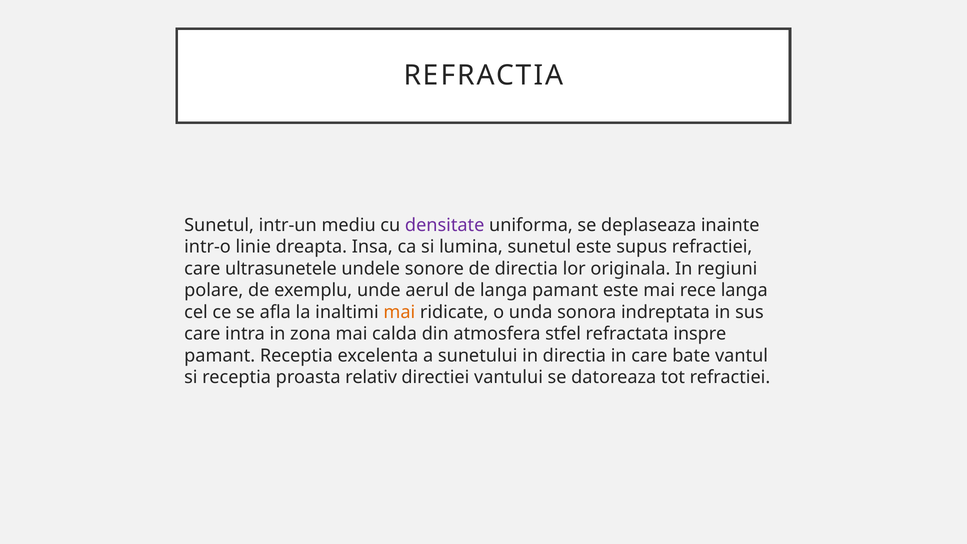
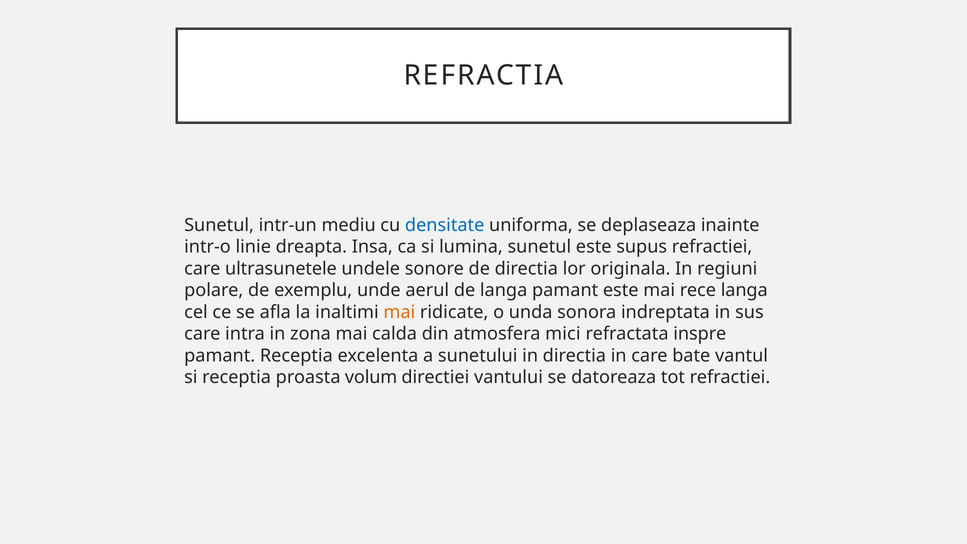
densitate colour: purple -> blue
stfel: stfel -> mici
relativ: relativ -> volum
